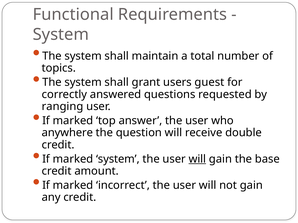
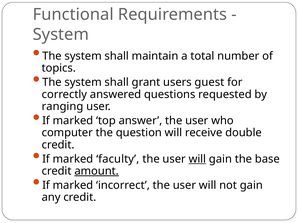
anywhere: anywhere -> computer
marked system: system -> faculty
amount underline: none -> present
